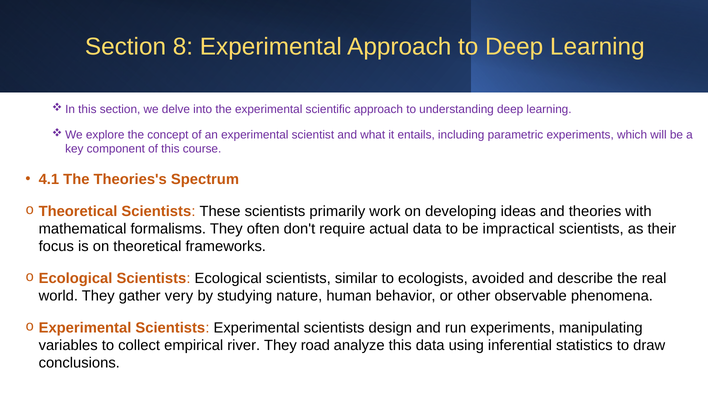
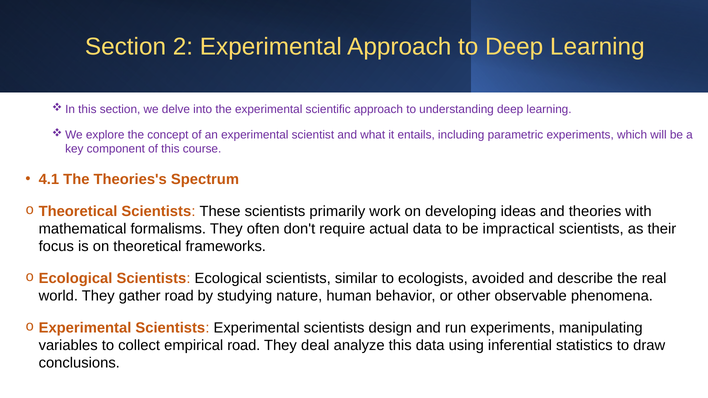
8: 8 -> 2
gather very: very -> road
empirical river: river -> road
road: road -> deal
